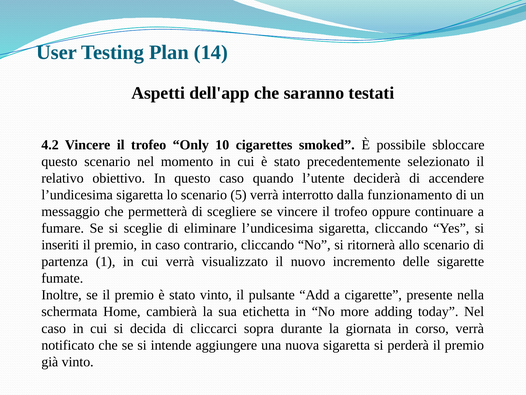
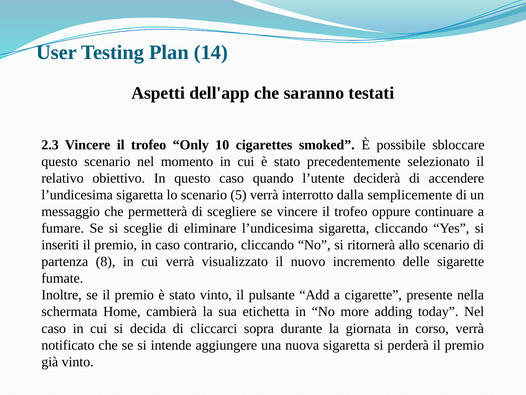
4.2: 4.2 -> 2.3
funzionamento: funzionamento -> semplicemente
1: 1 -> 8
